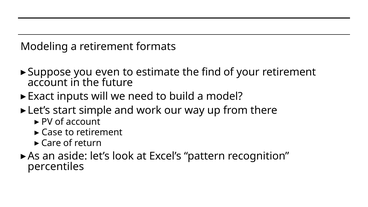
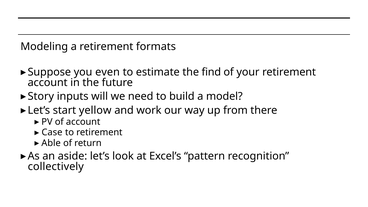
Exact: Exact -> Story
simple: simple -> yellow
Care: Care -> Able
percentiles: percentiles -> collectively
